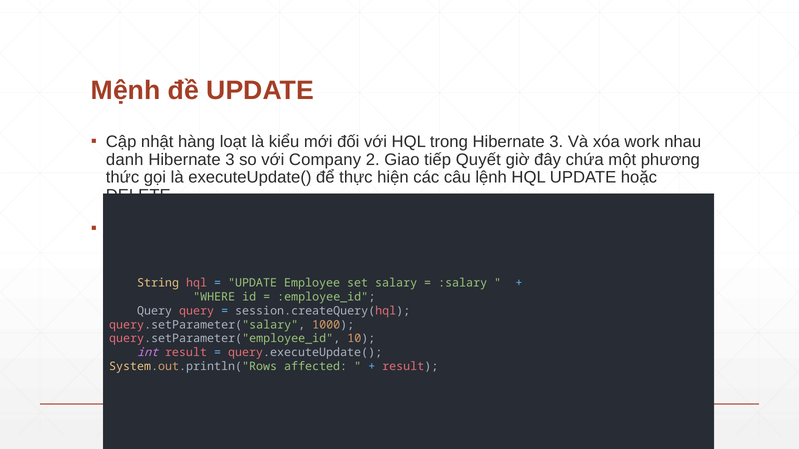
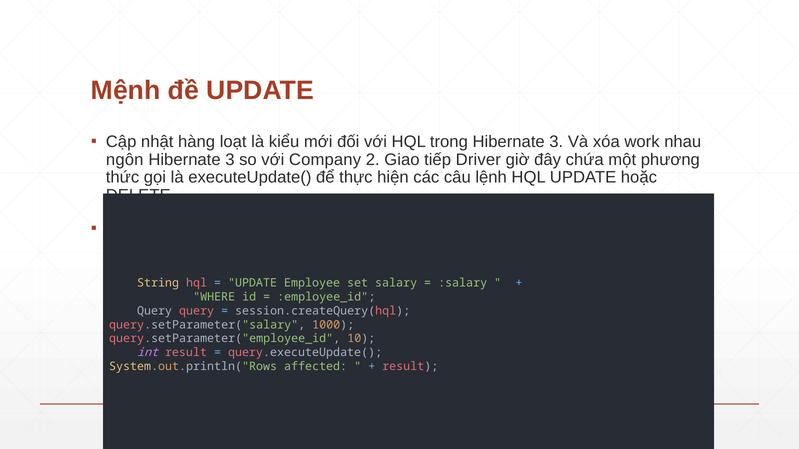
danh: danh -> ngôn
Quyết: Quyết -> Driver
